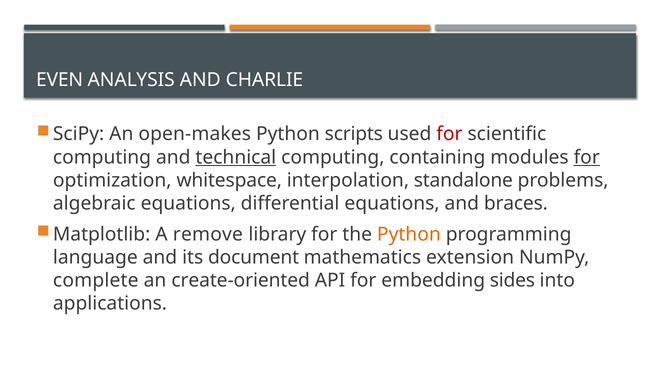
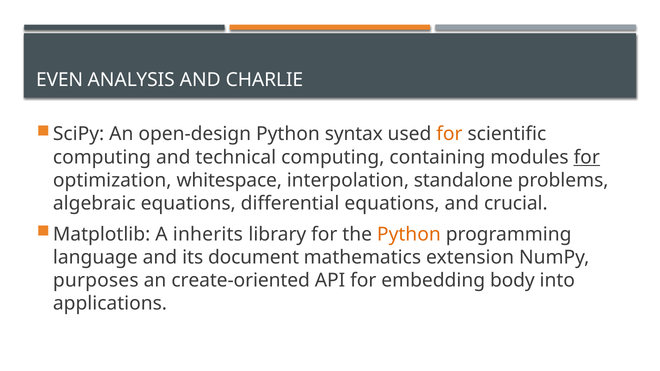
open-makes: open-makes -> open-design
scripts: scripts -> syntax
for at (449, 134) colour: red -> orange
technical underline: present -> none
braces: braces -> crucial
remove: remove -> inherits
complete: complete -> purposes
sides: sides -> body
